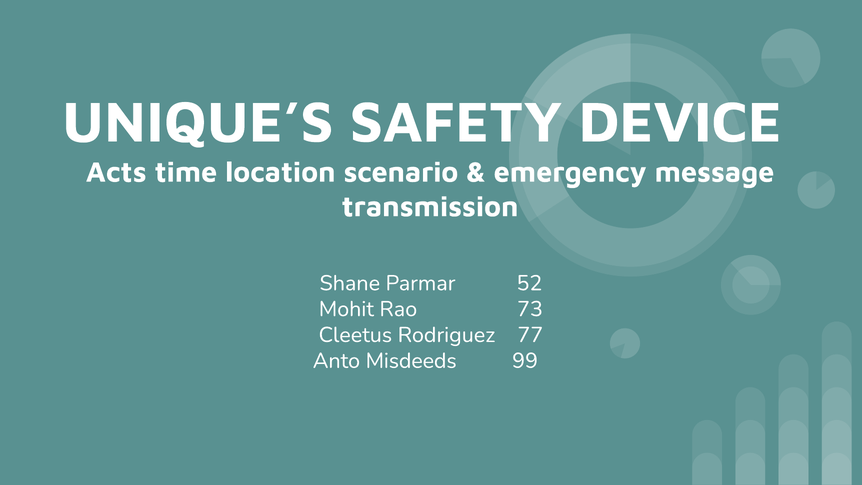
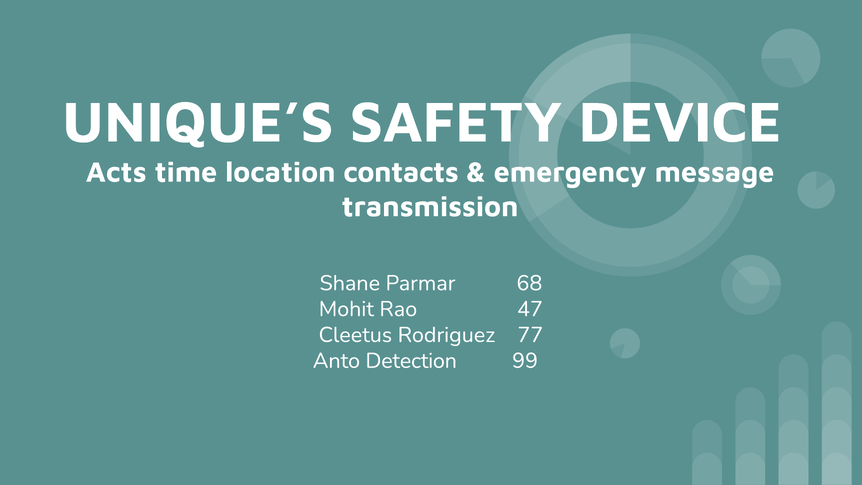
scenario: scenario -> contacts
52: 52 -> 68
73: 73 -> 47
Misdeeds: Misdeeds -> Detection
